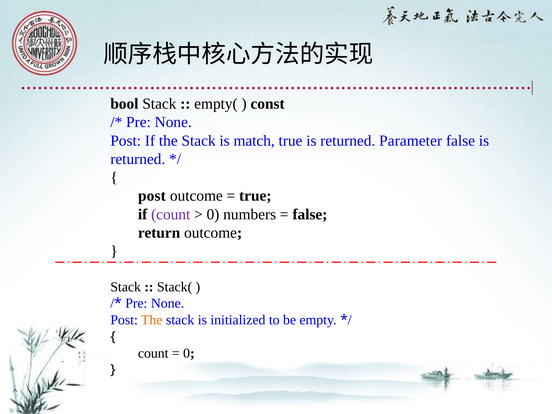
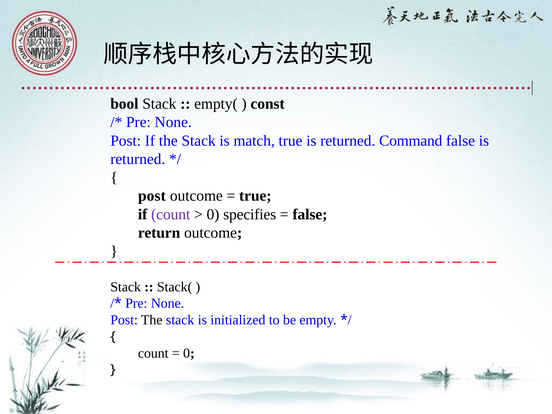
Parameter: Parameter -> Command
numbers: numbers -> specifies
The at (152, 320) colour: orange -> black
